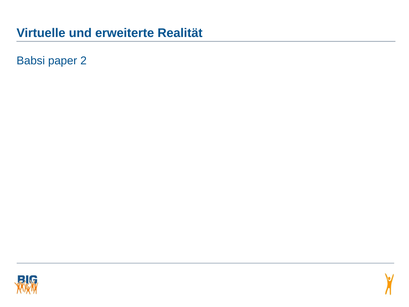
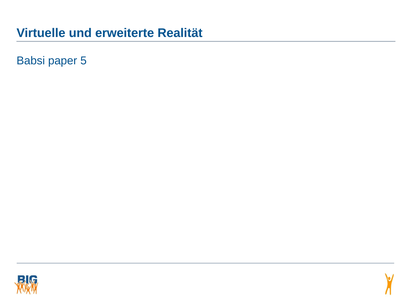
2: 2 -> 5
